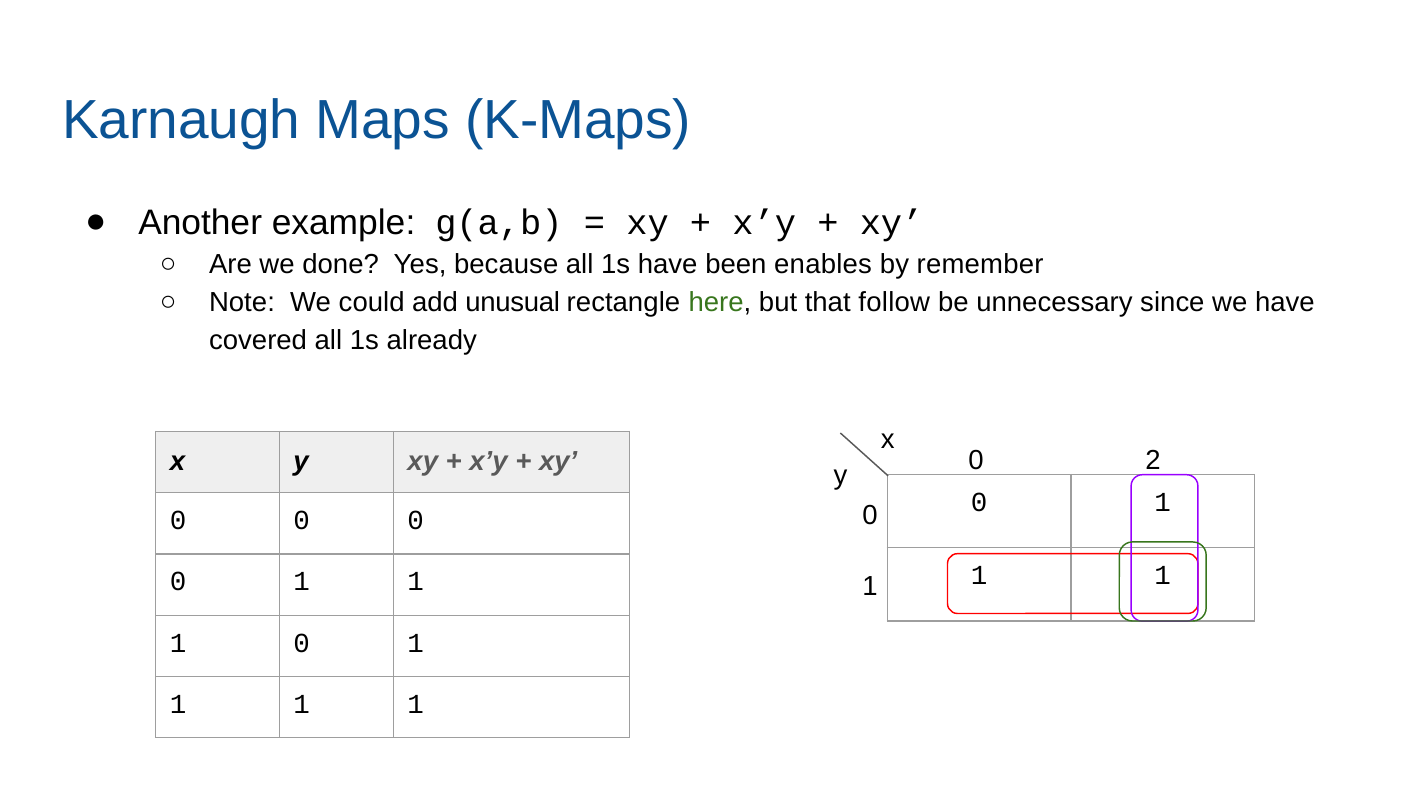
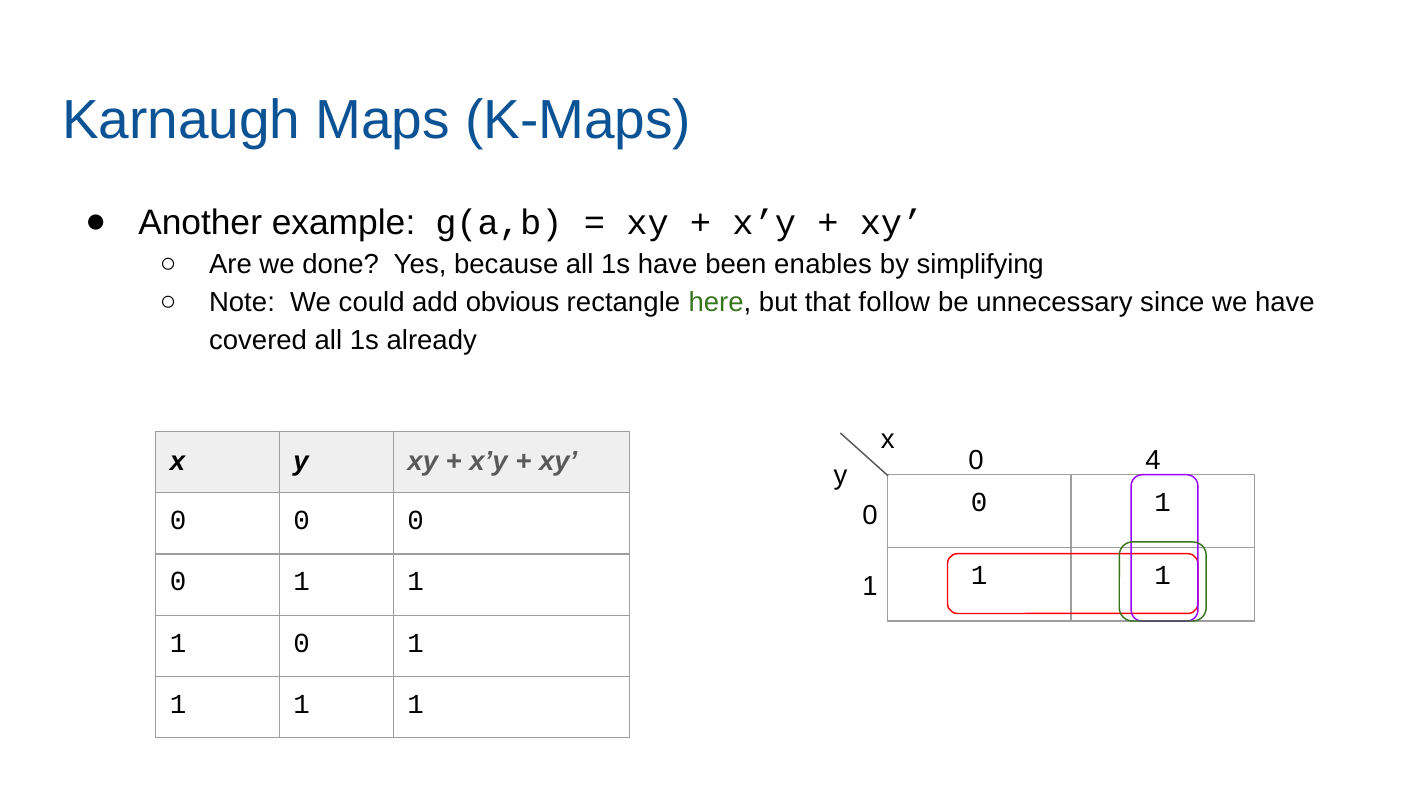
remember: remember -> simplifying
unusual: unusual -> obvious
2: 2 -> 4
